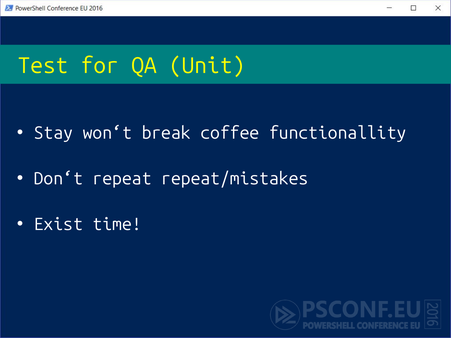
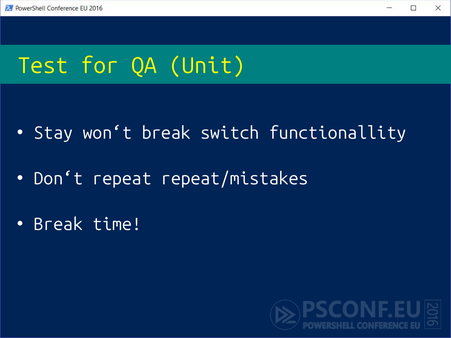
coffee: coffee -> switch
Exist at (58, 224): Exist -> Break
